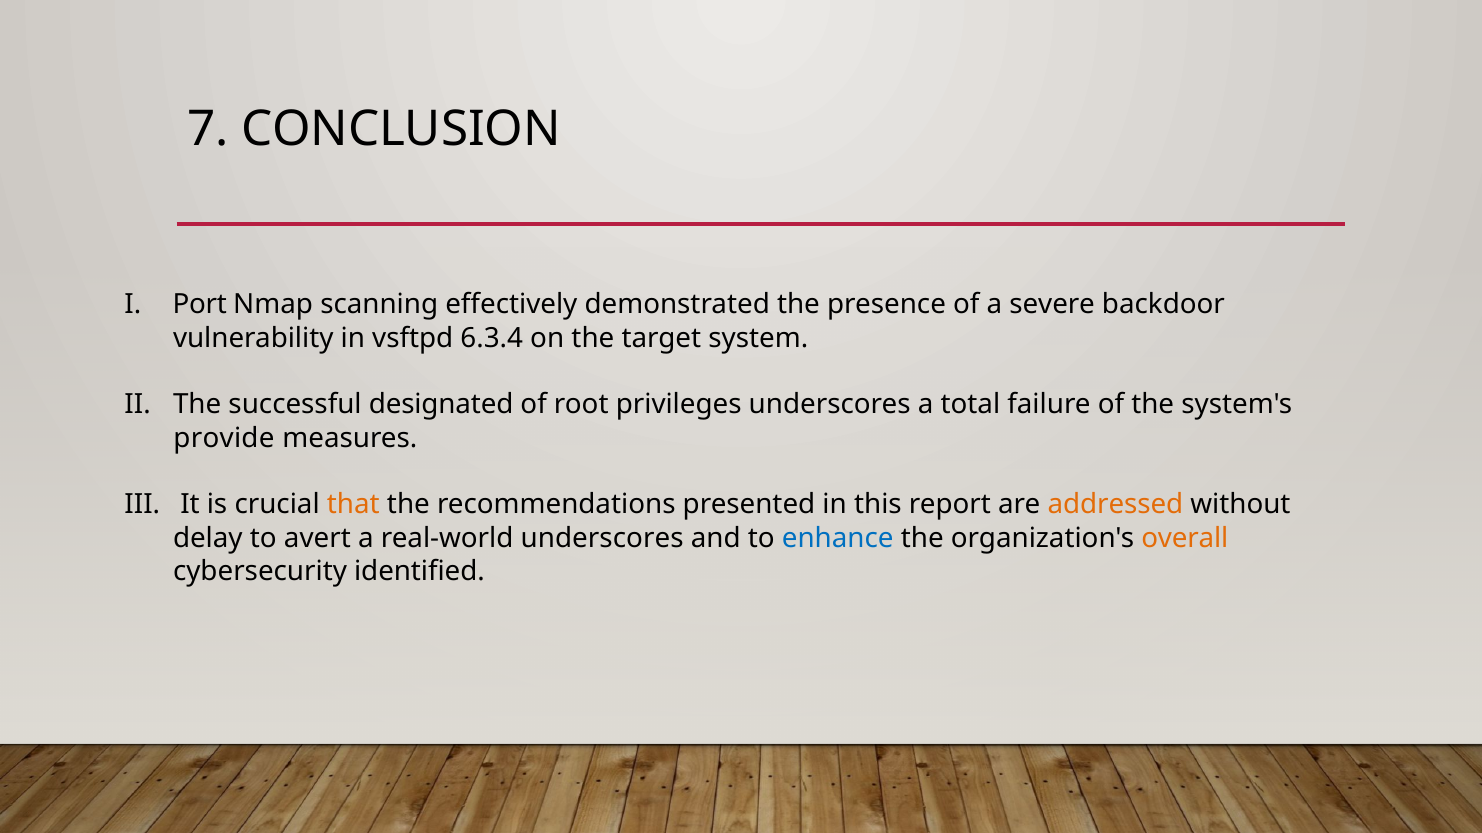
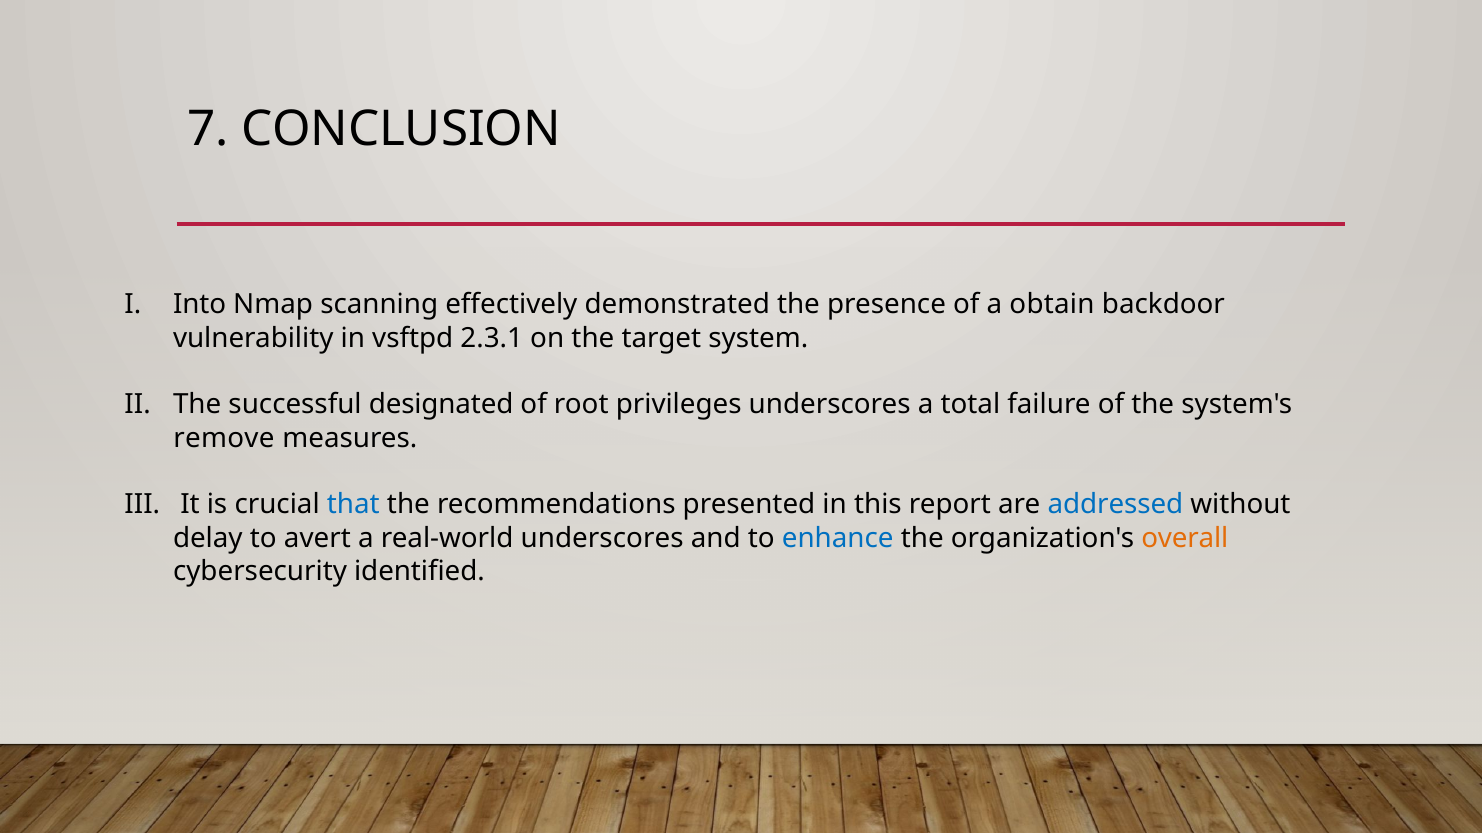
Port: Port -> Into
severe: severe -> obtain
6.3.4: 6.3.4 -> 2.3.1
provide: provide -> remove
that colour: orange -> blue
addressed colour: orange -> blue
